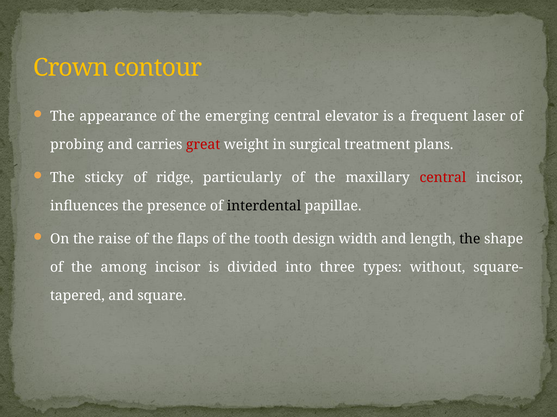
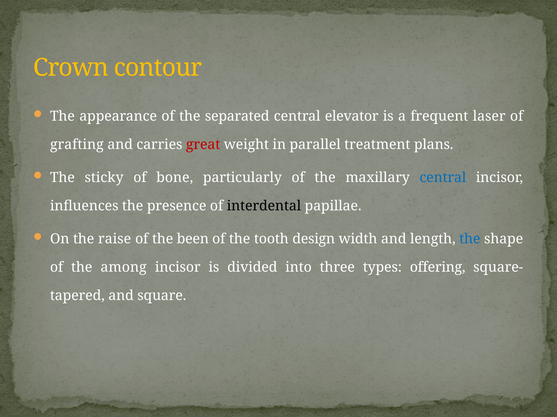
emerging: emerging -> separated
probing: probing -> grafting
surgical: surgical -> parallel
ridge: ridge -> bone
central at (443, 178) colour: red -> blue
flaps: flaps -> been
the at (470, 239) colour: black -> blue
without: without -> offering
